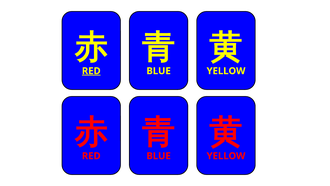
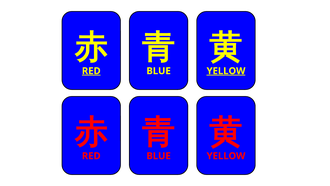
YELLOW at (226, 71) underline: none -> present
